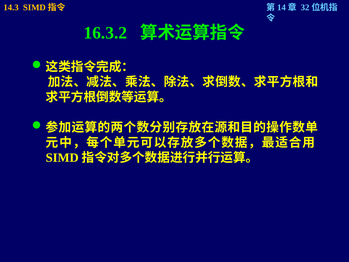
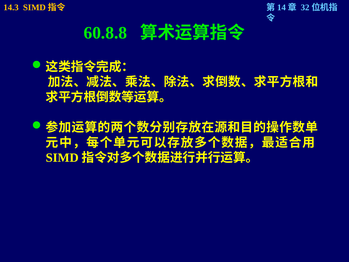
16.3.2: 16.3.2 -> 60.8.8
